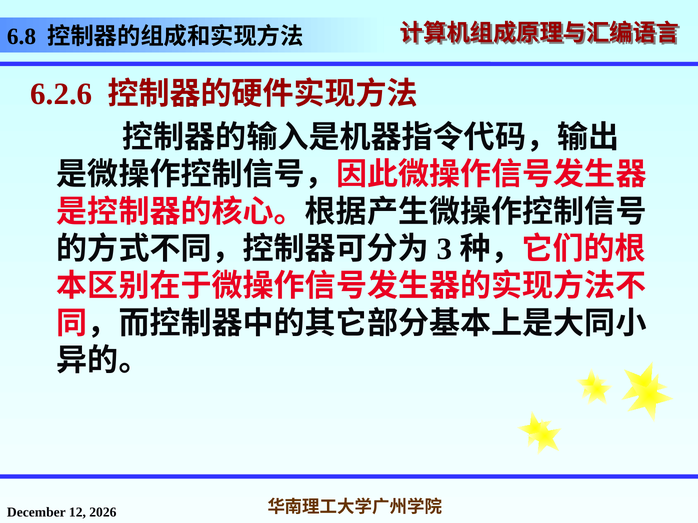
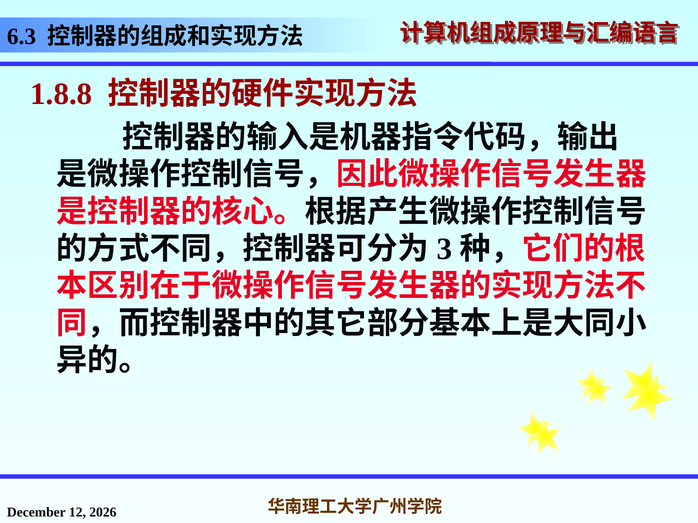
6.8: 6.8 -> 6.3
6.2.6: 6.2.6 -> 1.8.8
